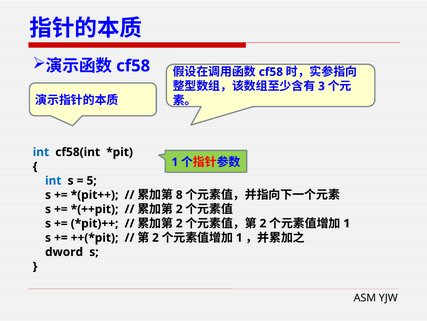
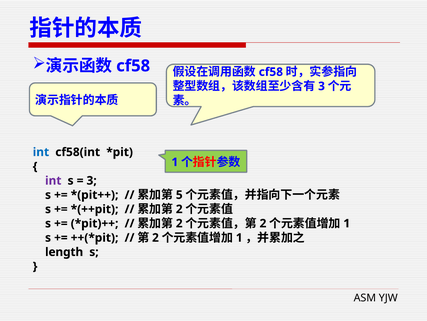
int at (53, 180) colour: blue -> purple
5 at (92, 180): 5 -> 3
8: 8 -> 5
dword: dword -> length
